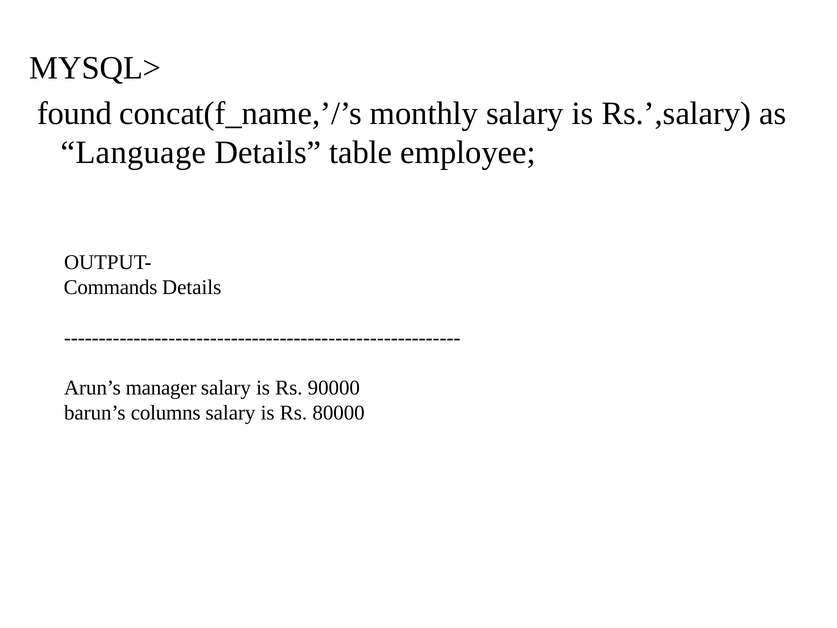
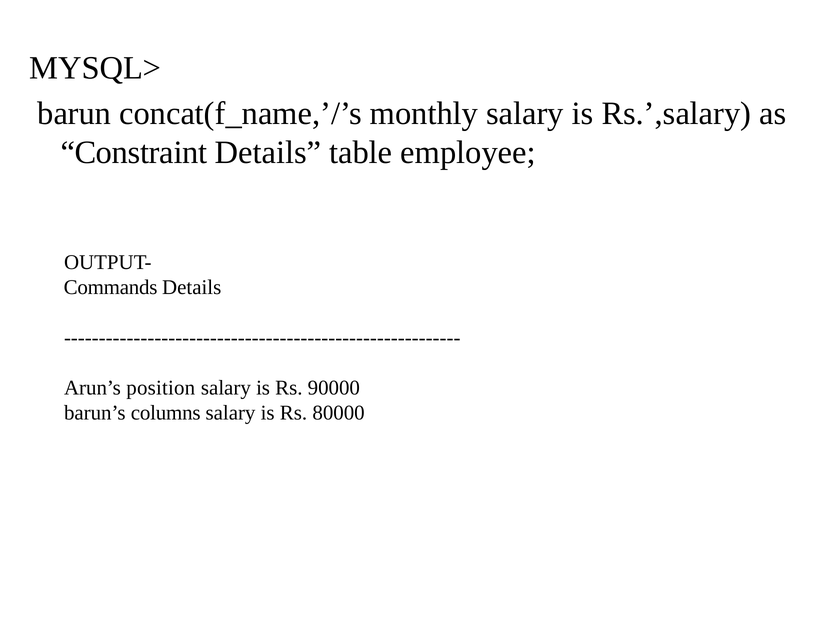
found: found -> barun
Language: Language -> Constraint
manager: manager -> position
